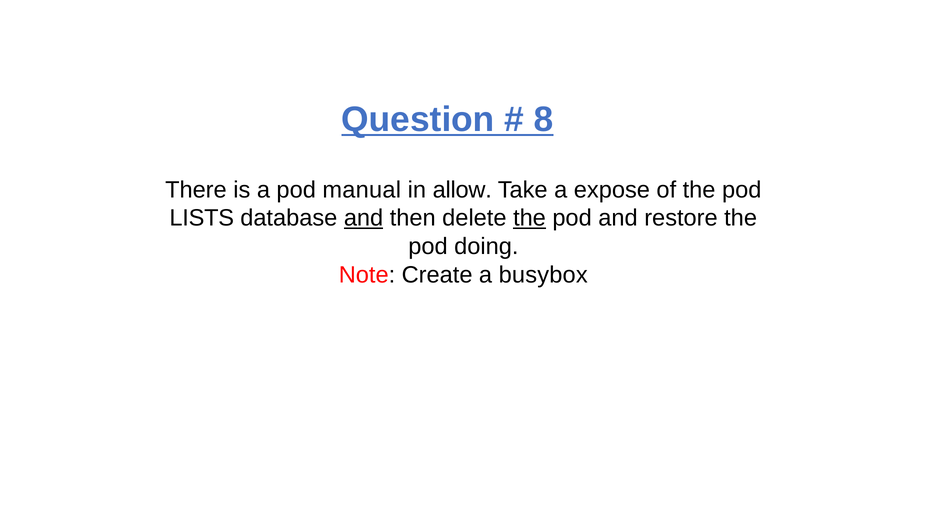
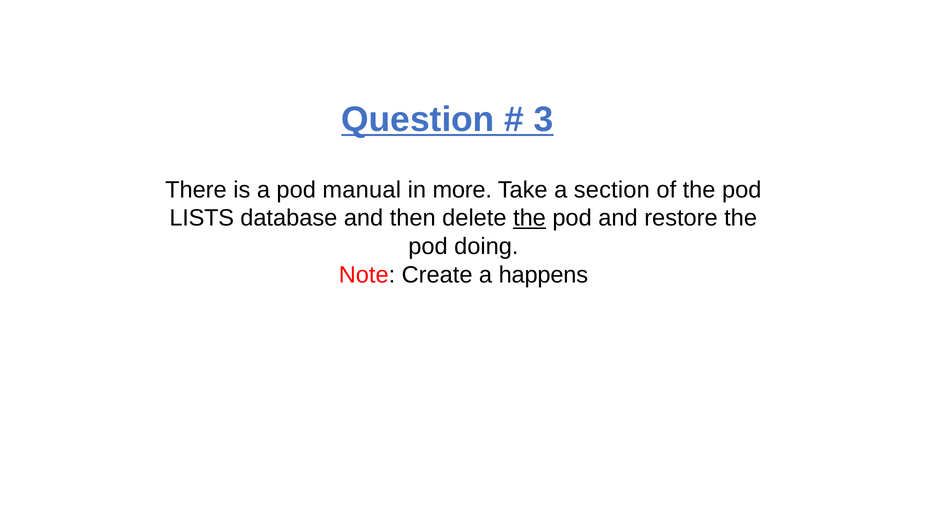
8: 8 -> 3
allow: allow -> more
expose: expose -> section
and at (364, 218) underline: present -> none
busybox: busybox -> happens
